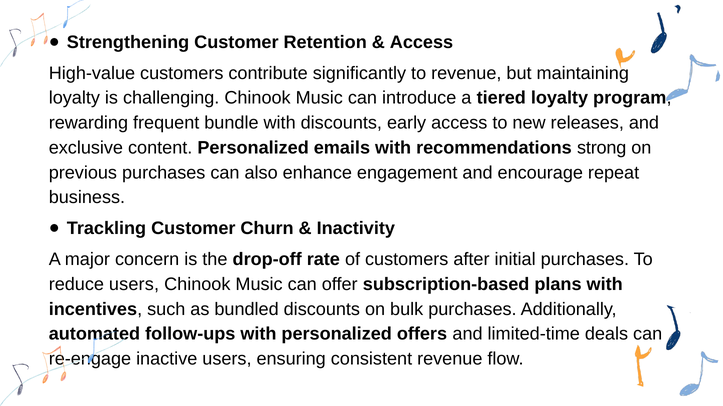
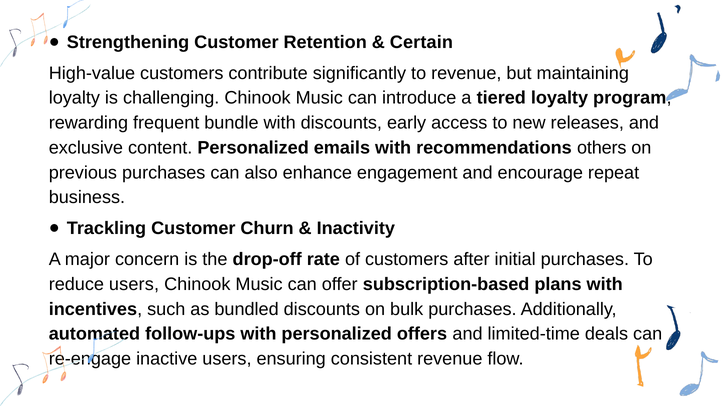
Access at (421, 42): Access -> Certain
strong: strong -> others
